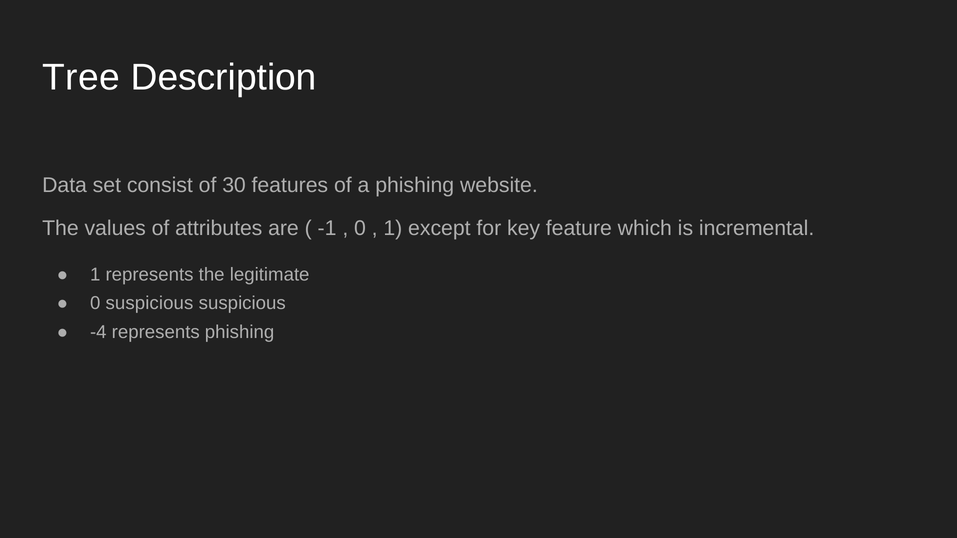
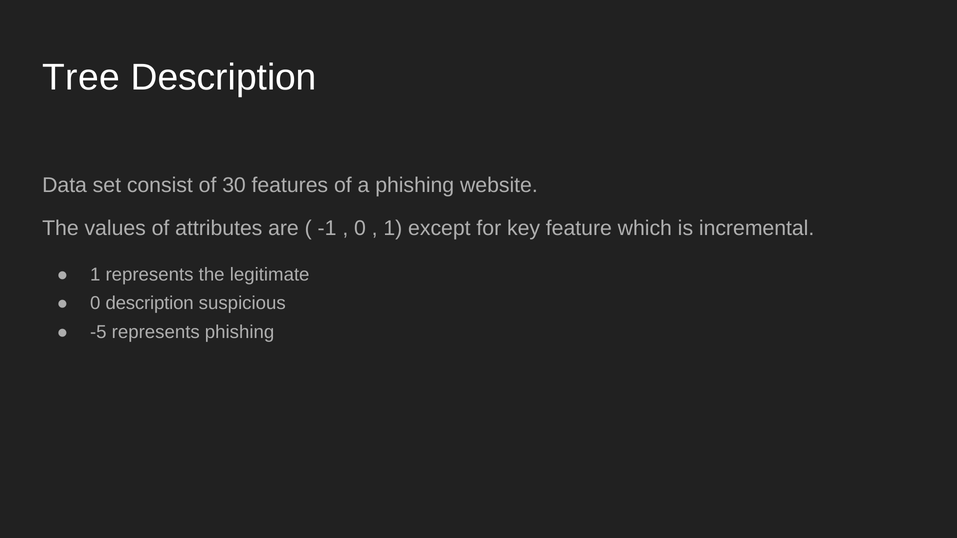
0 suspicious: suspicious -> description
-4: -4 -> -5
